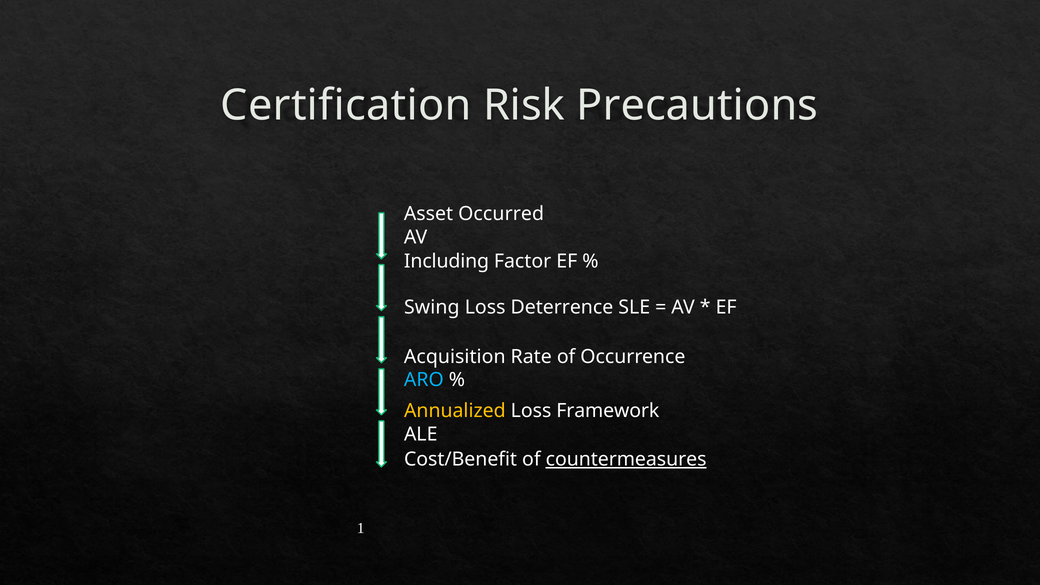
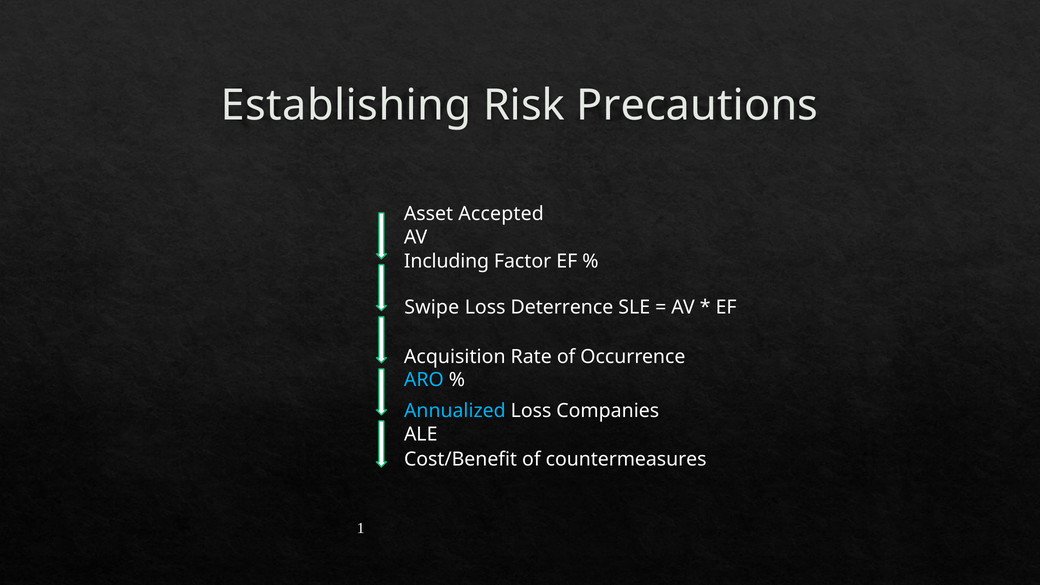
Certification: Certification -> Establishing
Occurred: Occurred -> Accepted
Swing: Swing -> Swipe
Annualized colour: yellow -> light blue
Framework: Framework -> Companies
countermeasures underline: present -> none
